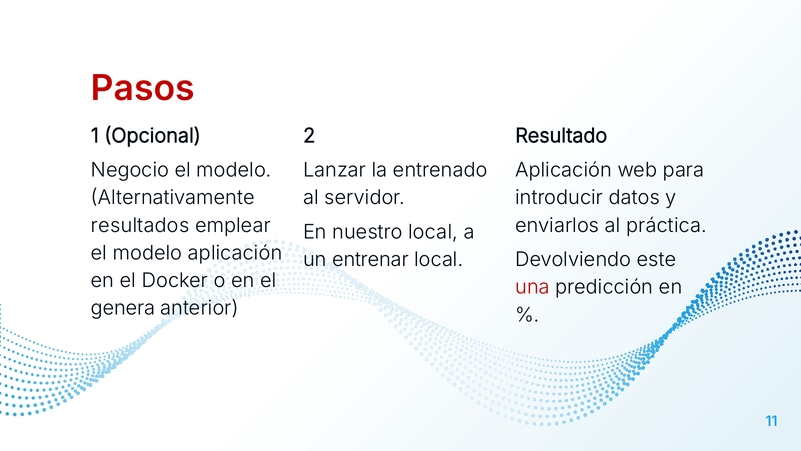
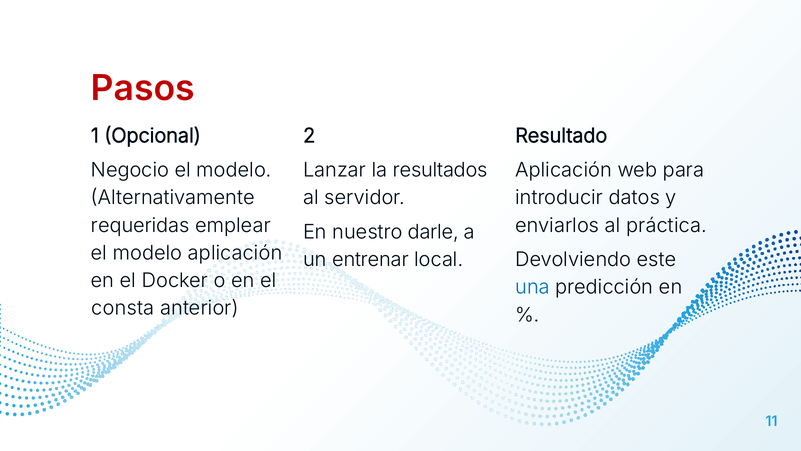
entrenado: entrenado -> resultados
resultados: resultados -> requeridas
nuestro local: local -> darle
una colour: red -> blue
genera: genera -> consta
